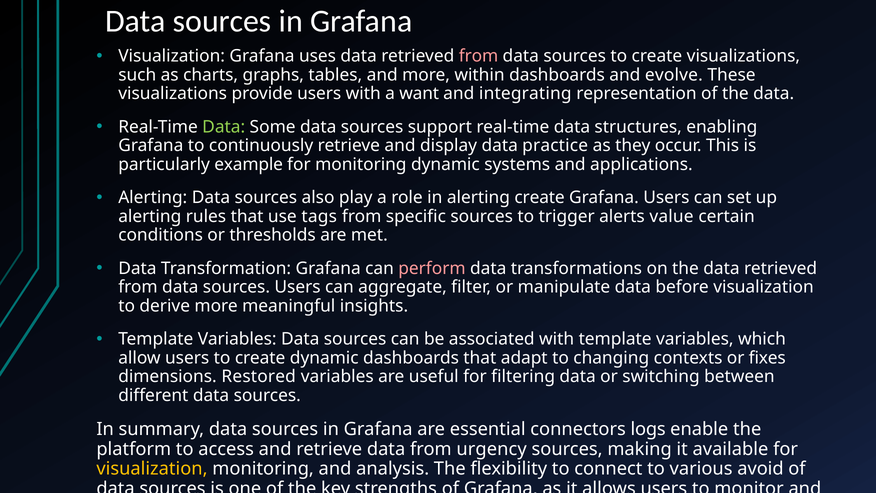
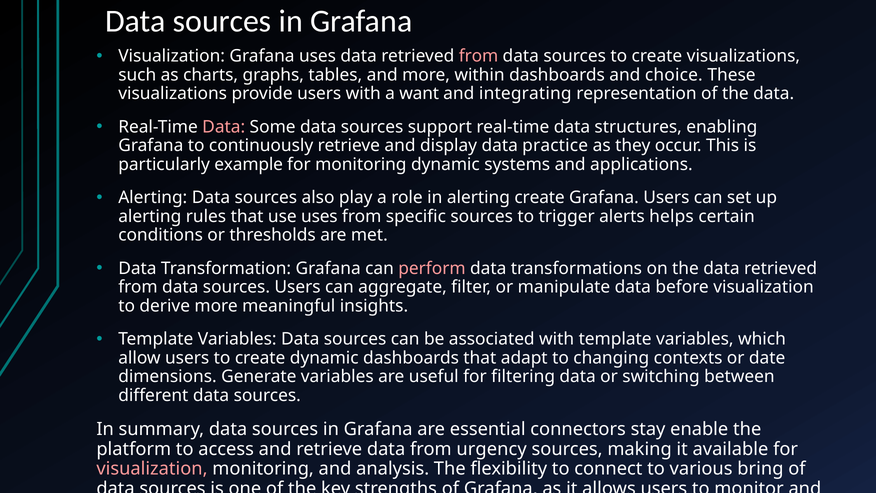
evolve: evolve -> choice
Data at (224, 127) colour: light green -> pink
use tags: tags -> uses
value: value -> helps
fixes: fixes -> date
Restored: Restored -> Generate
logs: logs -> stay
visualization at (152, 469) colour: yellow -> pink
avoid: avoid -> bring
